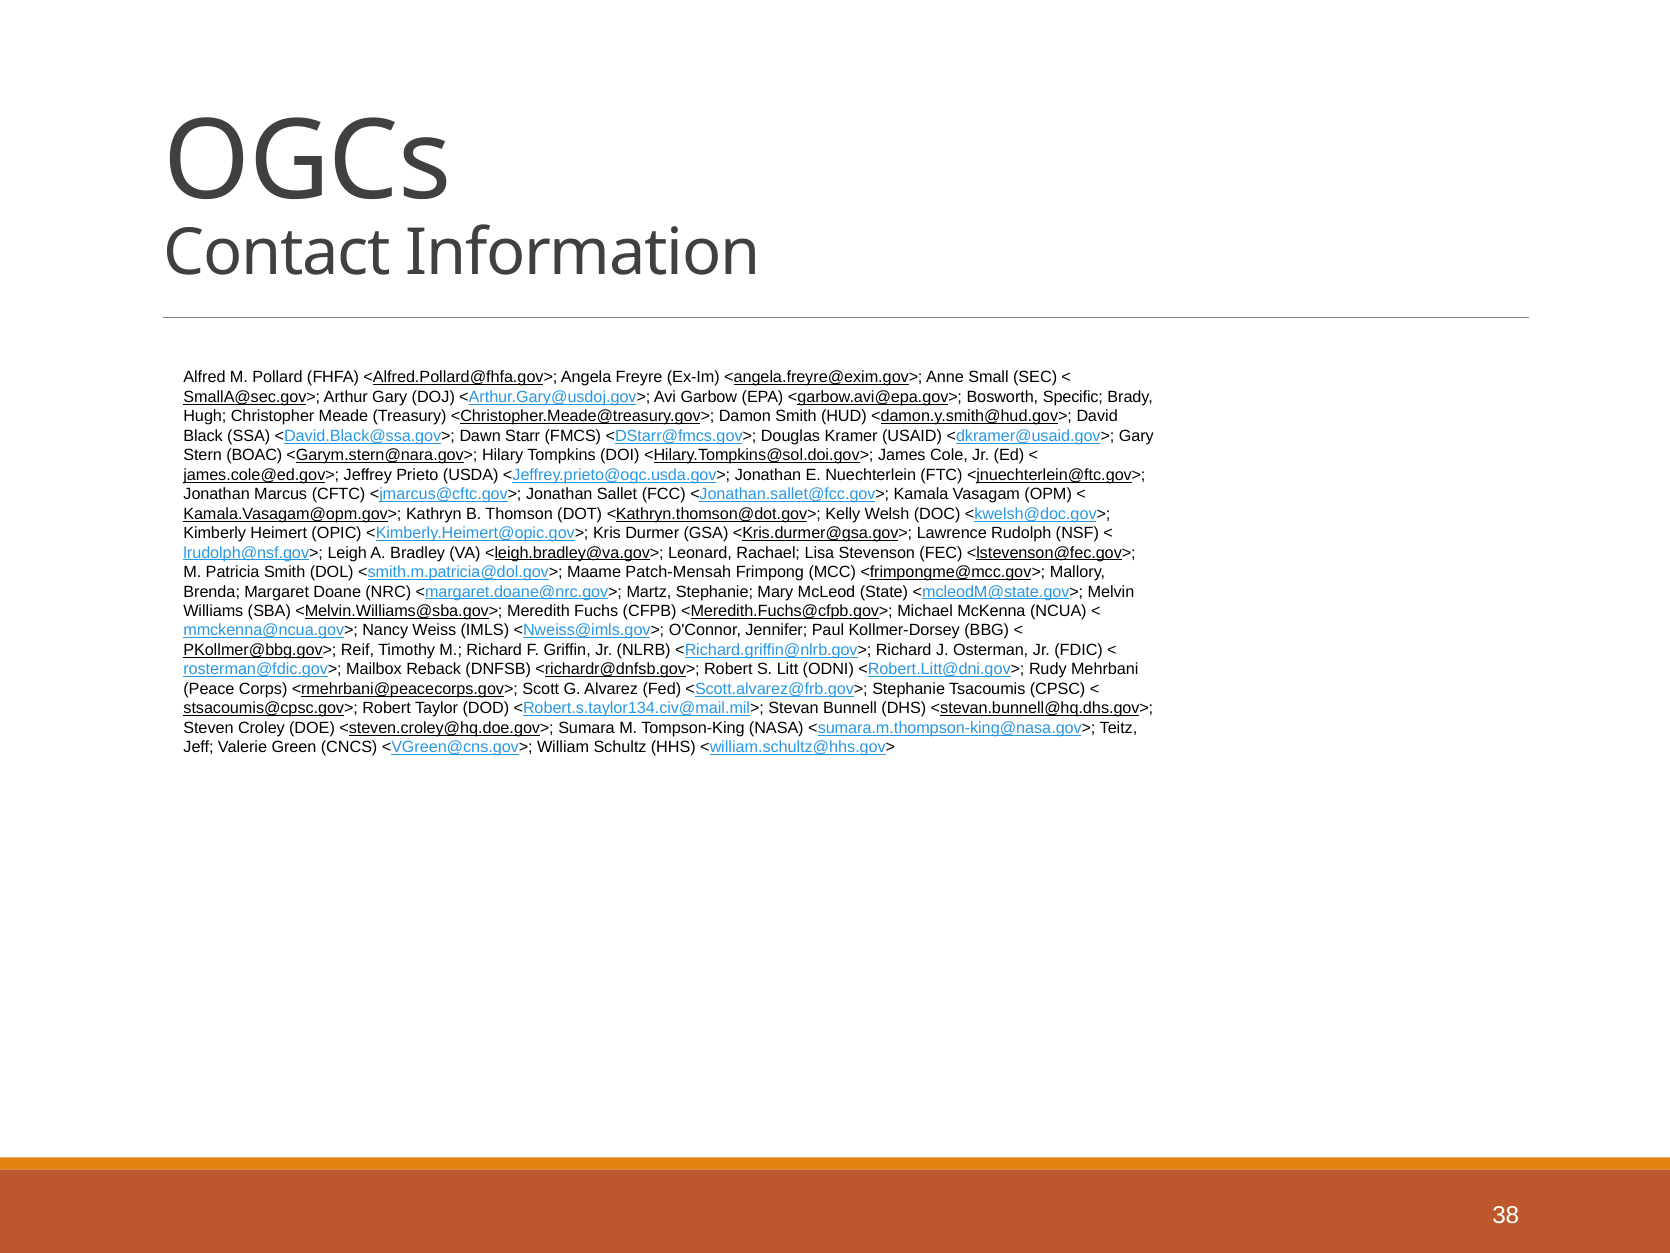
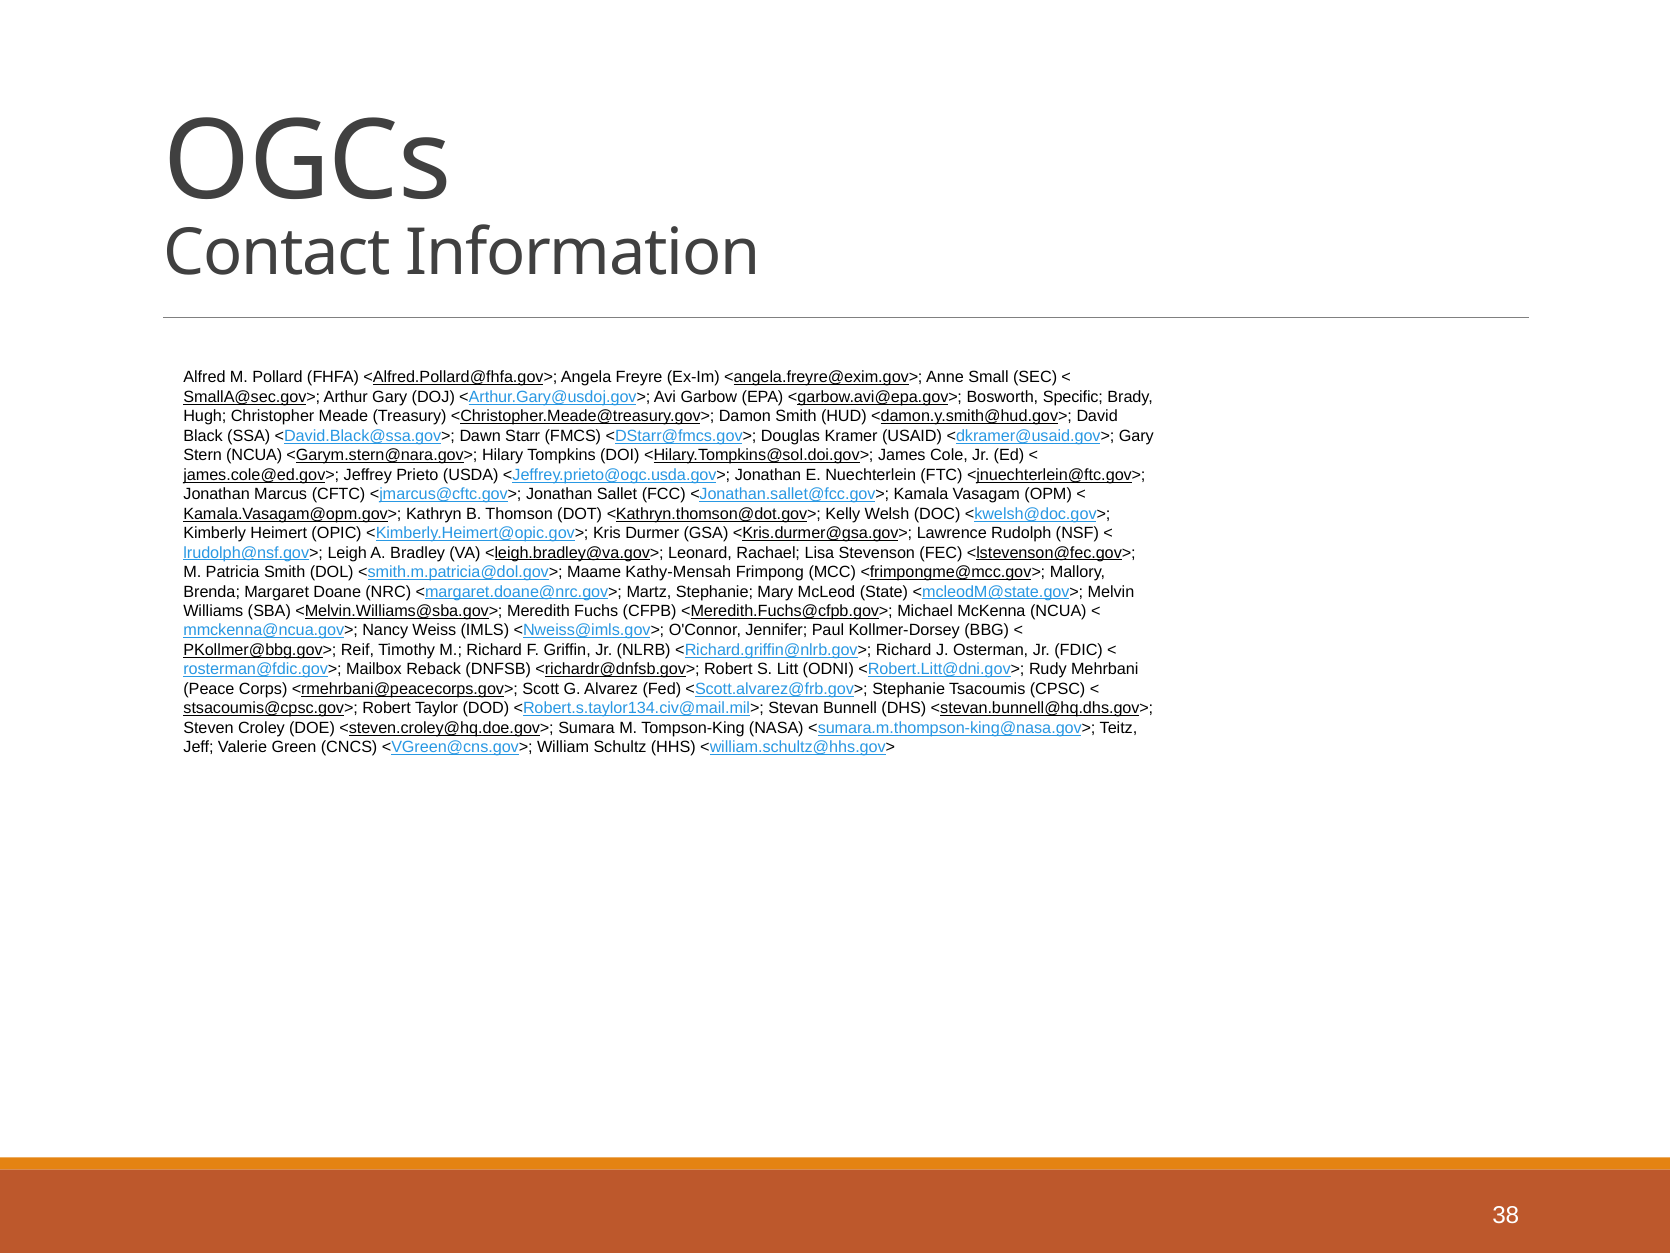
Stern BOAC: BOAC -> NCUA
Patch-Mensah: Patch-Mensah -> Kathy-Mensah
